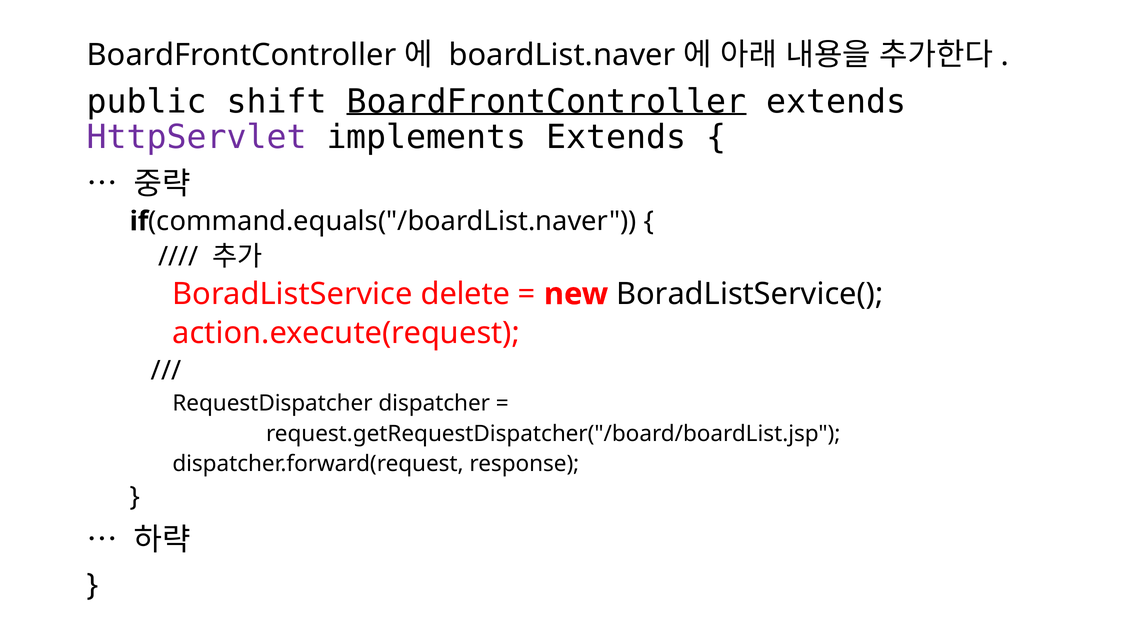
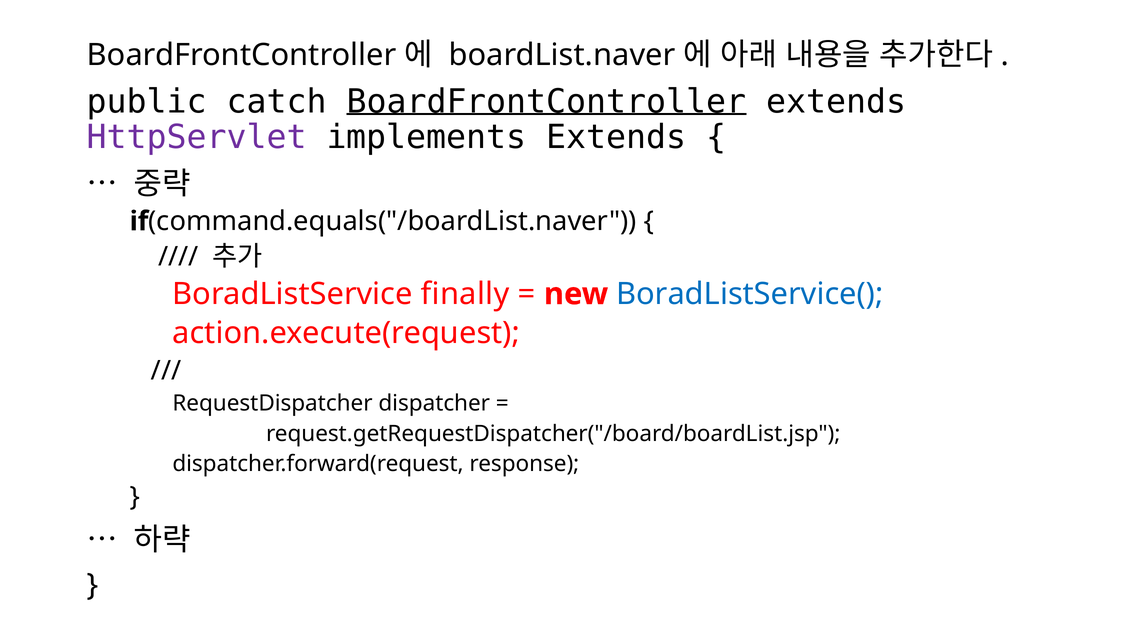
shift: shift -> catch
delete: delete -> finally
BoradListService( colour: black -> blue
